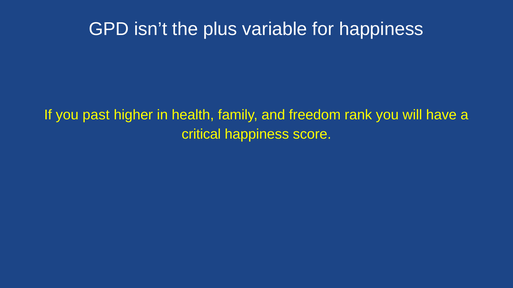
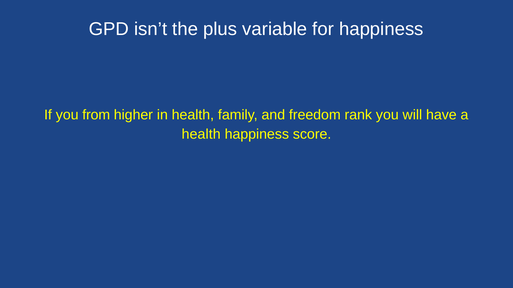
past: past -> from
critical at (201, 134): critical -> health
